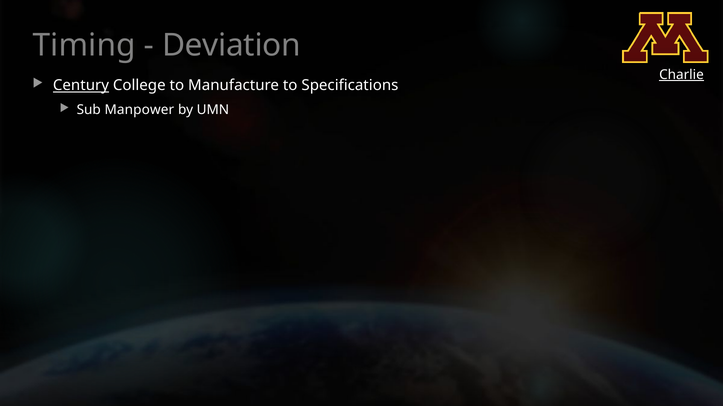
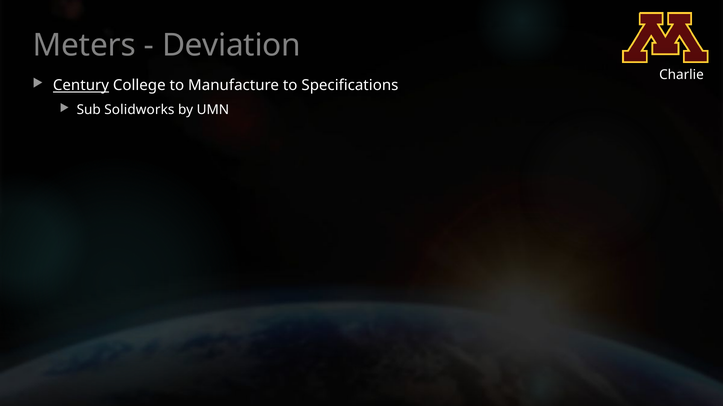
Timing: Timing -> Meters
Charlie underline: present -> none
Manpower: Manpower -> Solidworks
